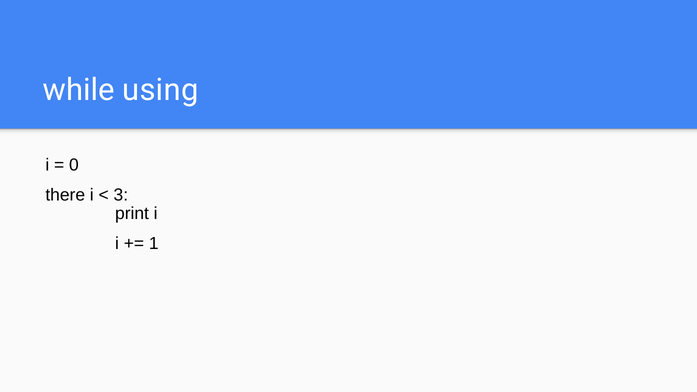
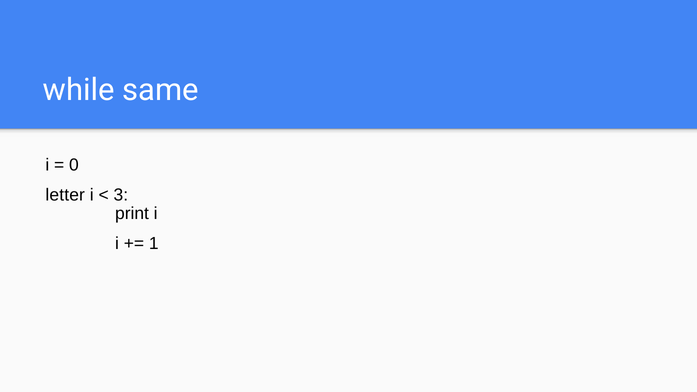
using: using -> same
there: there -> letter
